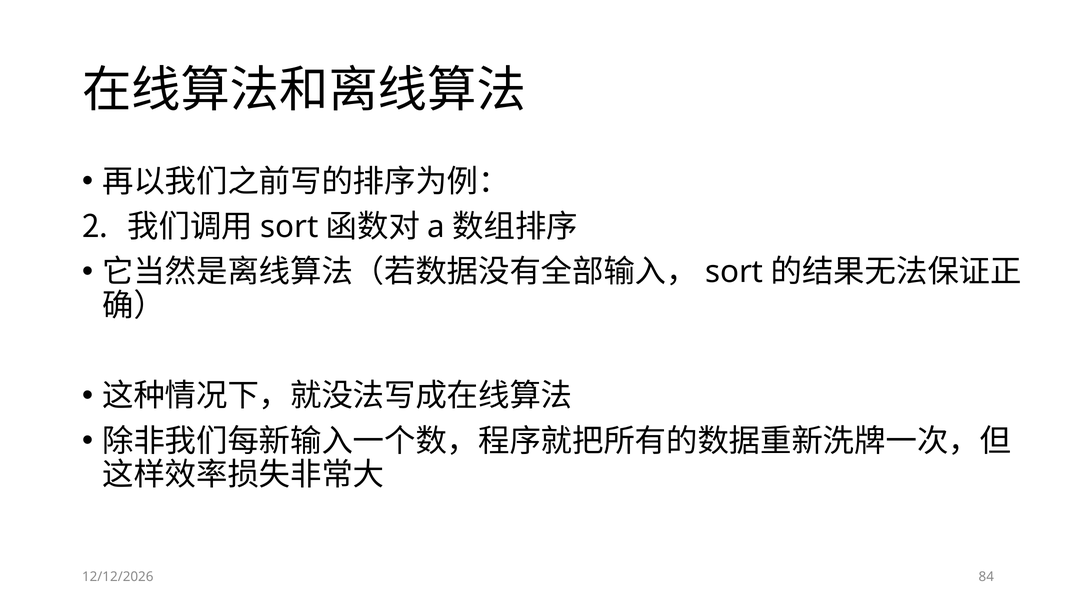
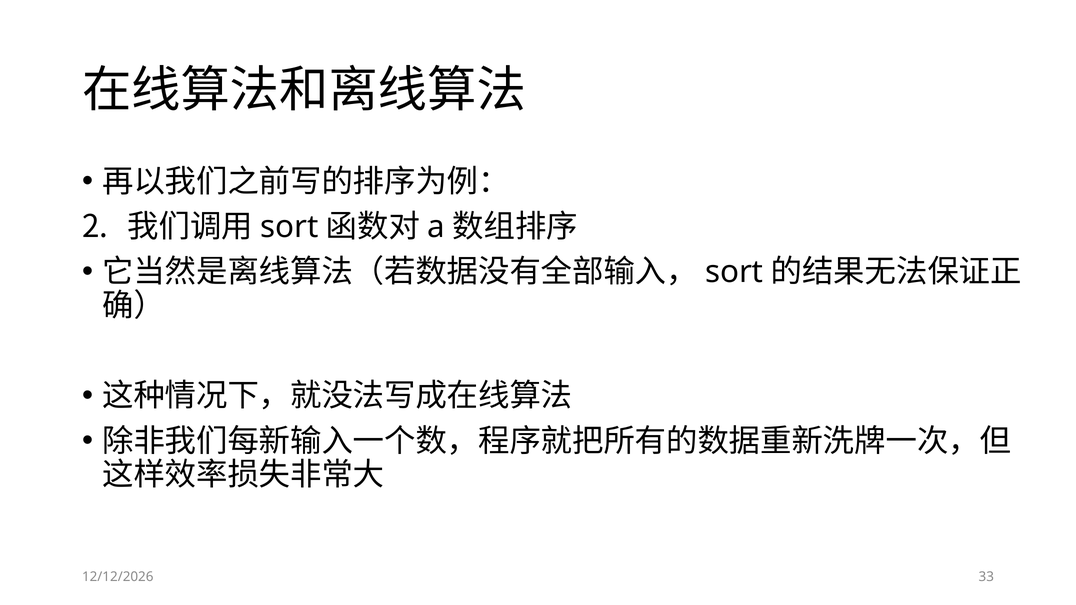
84: 84 -> 33
